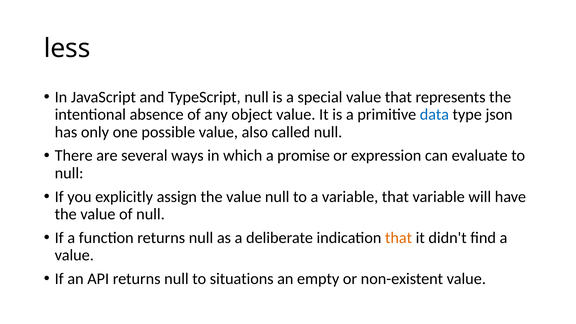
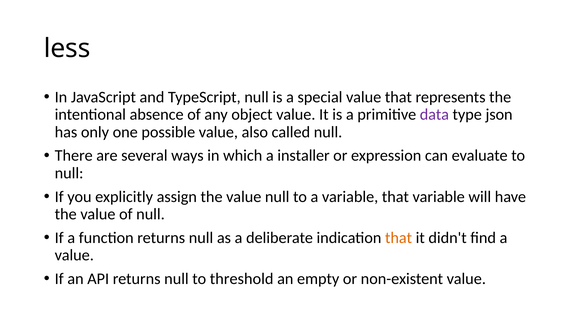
data colour: blue -> purple
promise: promise -> installer
situations: situations -> threshold
